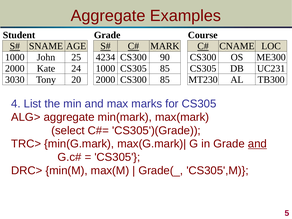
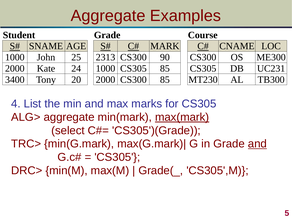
4234: 4234 -> 2313
3030: 3030 -> 3400
max(mark underline: none -> present
